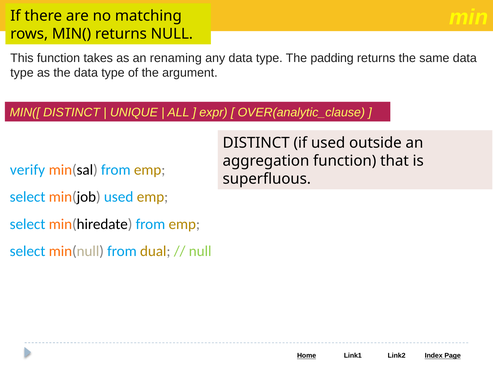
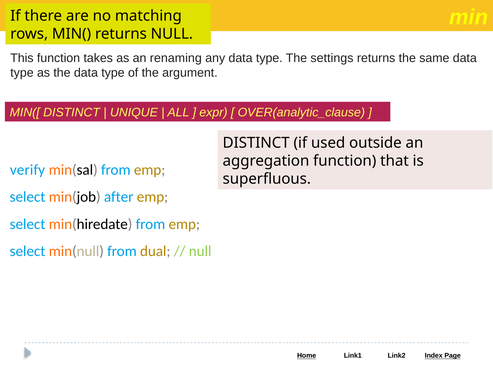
padding: padding -> settings
min(job used: used -> after
